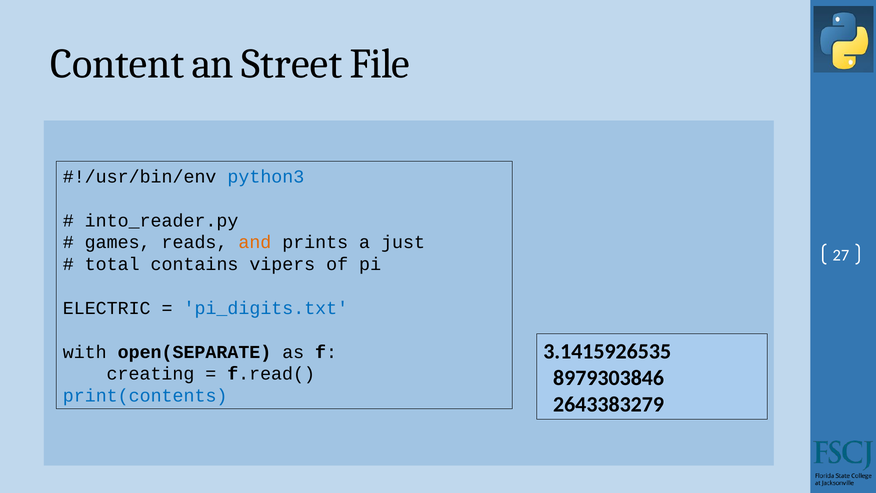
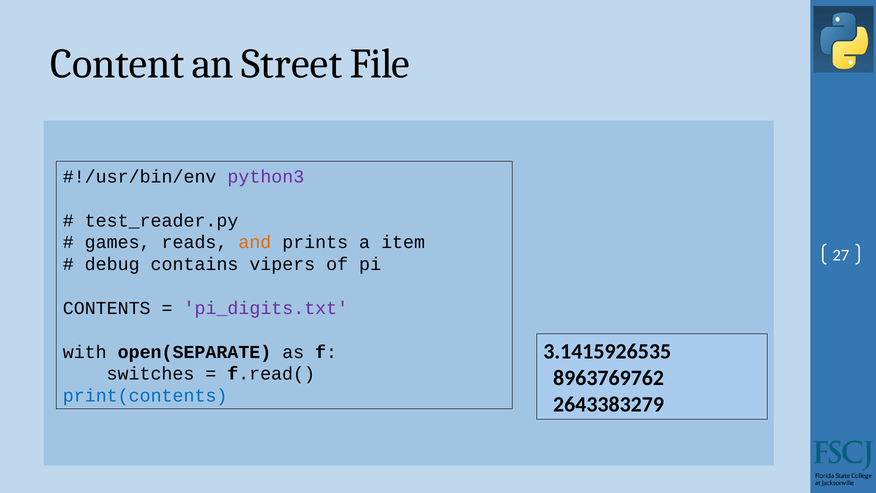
python3 colour: blue -> purple
into_reader.py: into_reader.py -> test_reader.py
just: just -> item
total: total -> debug
ELECTRIC: ELECTRIC -> CONTENTS
pi_digits.txt colour: blue -> purple
creating: creating -> switches
8979303846: 8979303846 -> 8963769762
